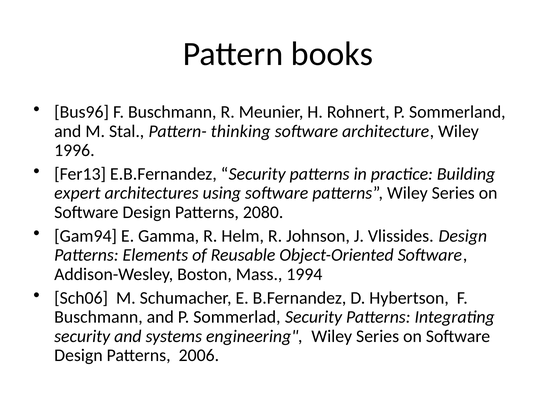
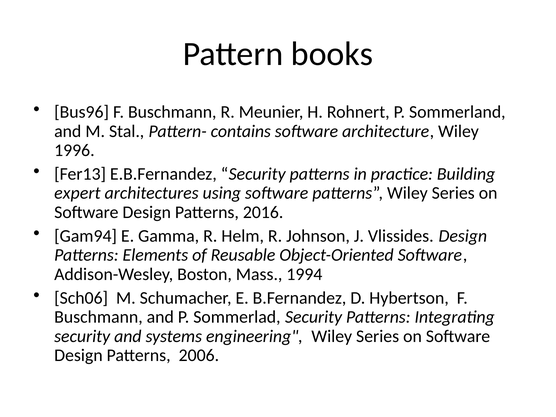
thinking: thinking -> contains
2080: 2080 -> 2016
